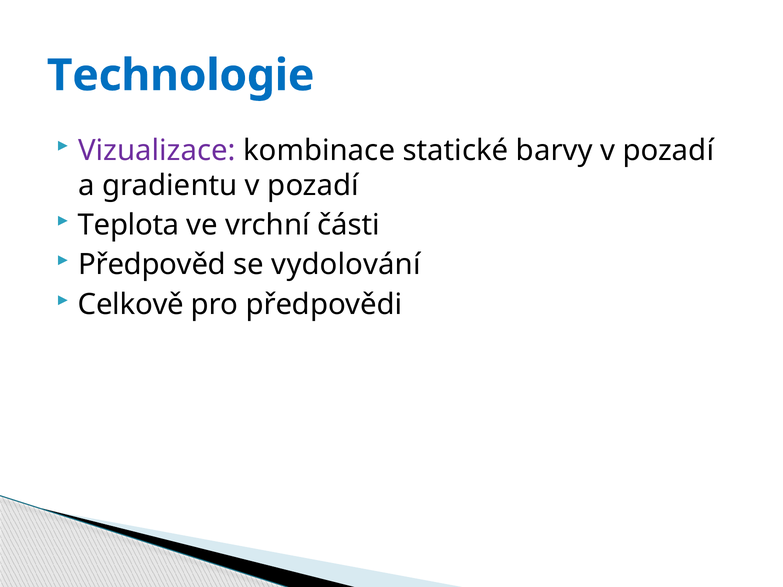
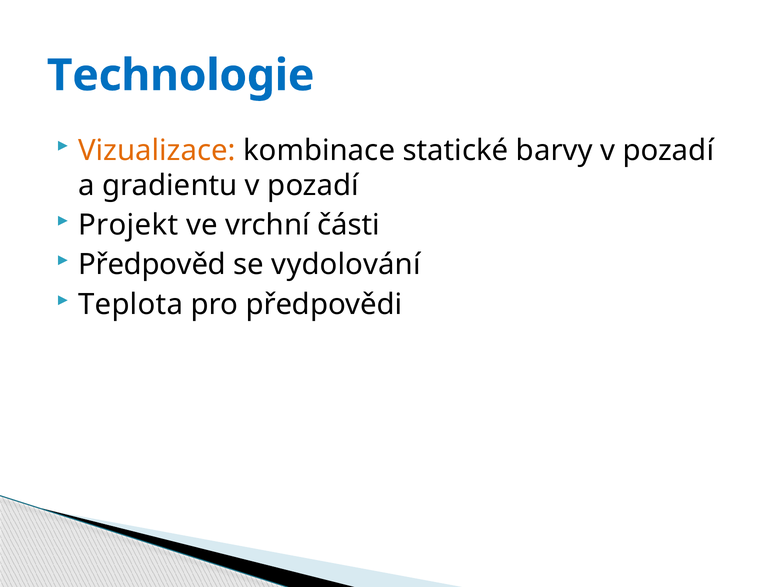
Vizualizace colour: purple -> orange
Teplota: Teplota -> Projekt
Celkově: Celkově -> Teplota
